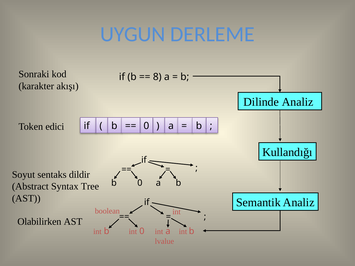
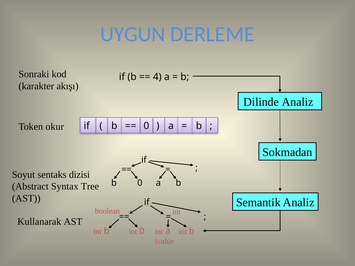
8: 8 -> 4
edici: edici -> okur
Kullandığı: Kullandığı -> Sokmadan
dildir: dildir -> dizisi
Olabilirken: Olabilirken -> Kullanarak
